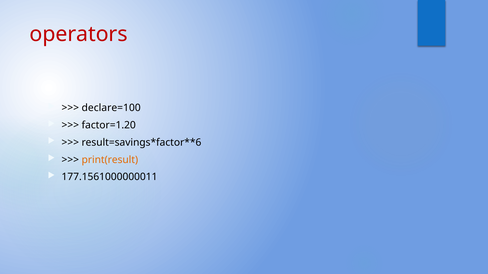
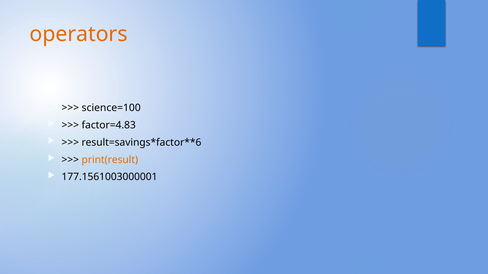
operators colour: red -> orange
declare=100: declare=100 -> science=100
factor=1.20: factor=1.20 -> factor=4.83
177.1561000000011: 177.1561000000011 -> 177.1561003000001
